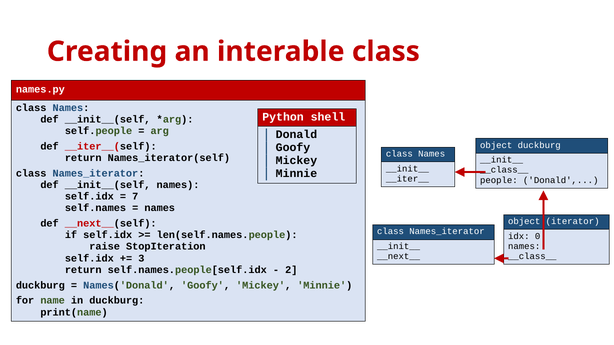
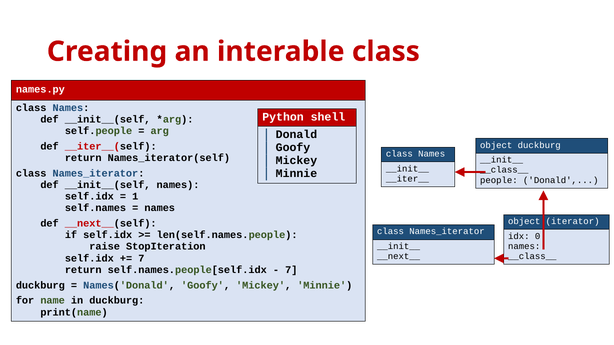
7: 7 -> 1
3 at (141, 258): 3 -> 7
2 at (291, 270): 2 -> 7
